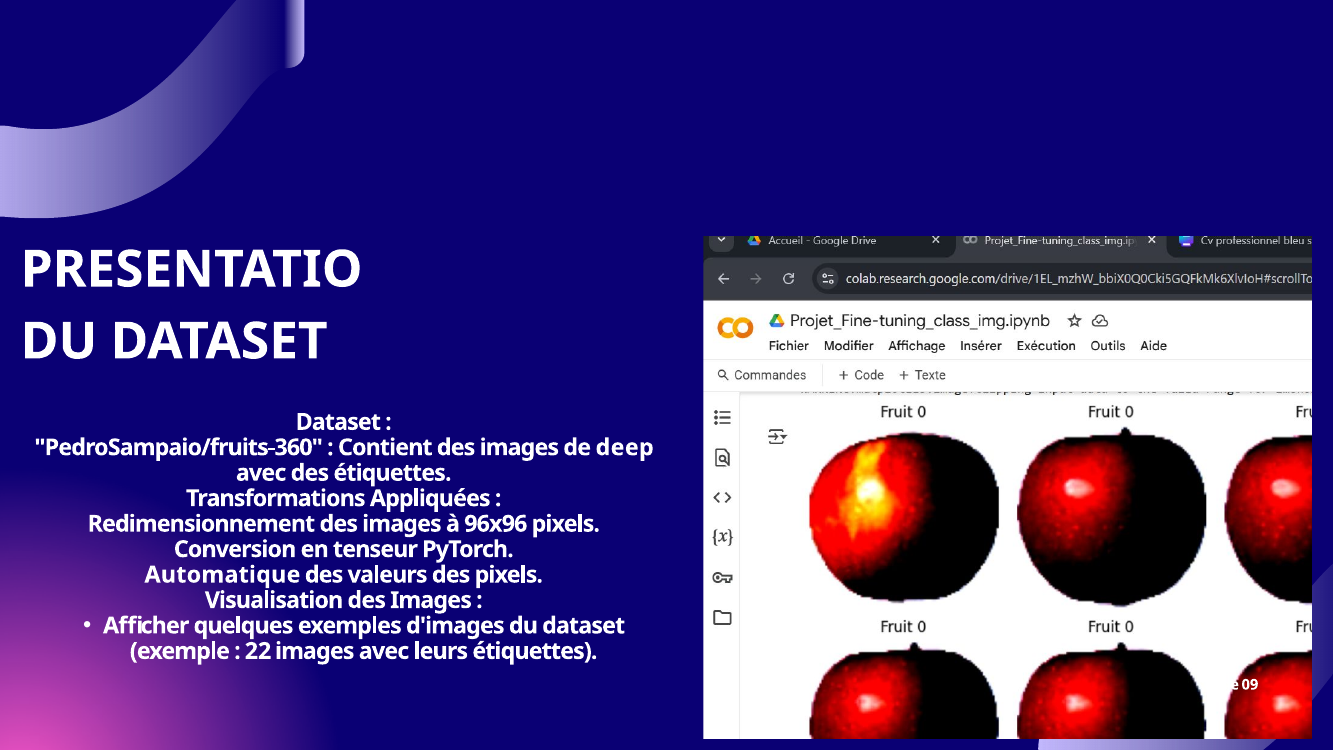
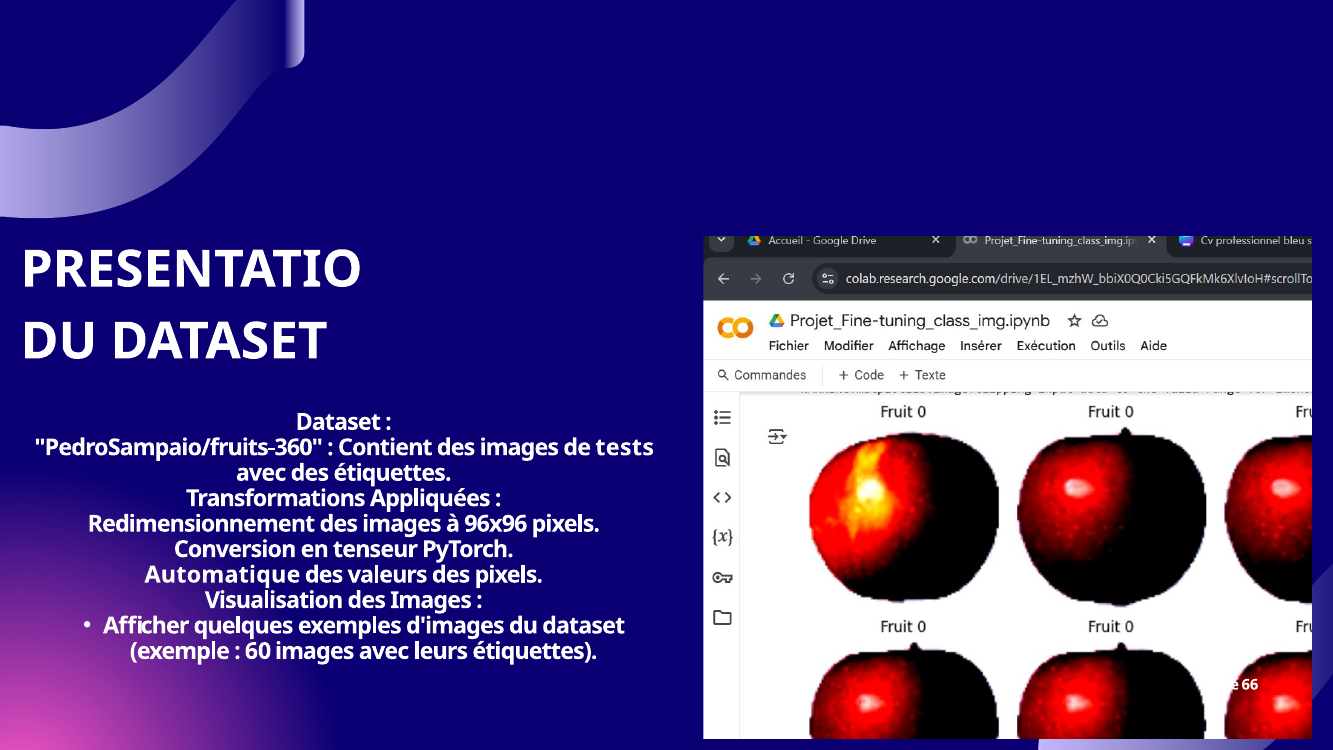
deep: deep -> tests
22: 22 -> 60
09: 09 -> 66
